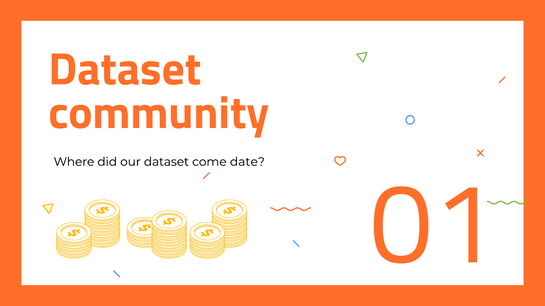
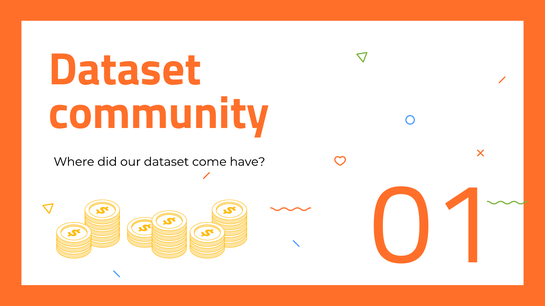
date: date -> have
